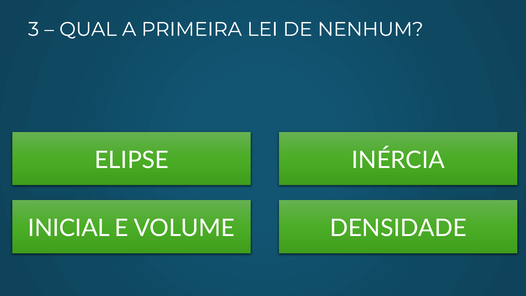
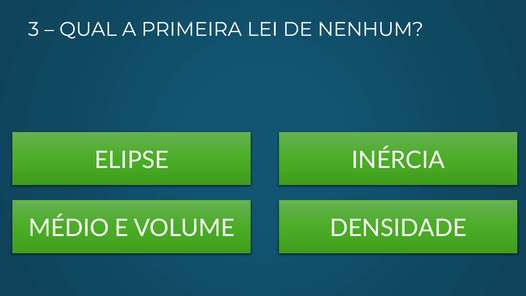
INICIAL: INICIAL -> MÉDIO
